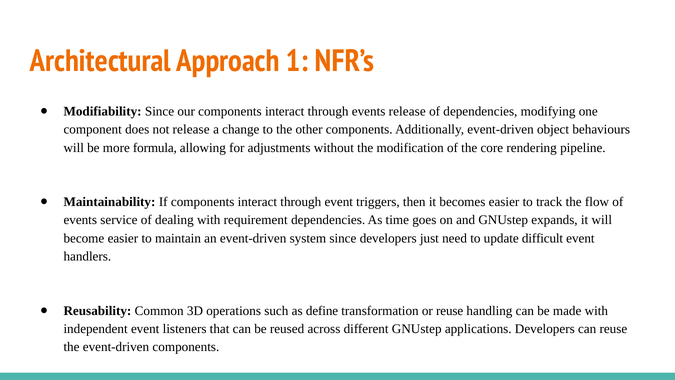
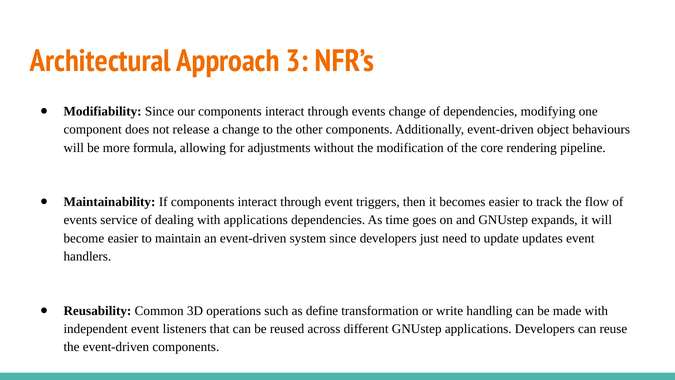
1: 1 -> 3
events release: release -> change
with requirement: requirement -> applications
difficult: difficult -> updates
or reuse: reuse -> write
